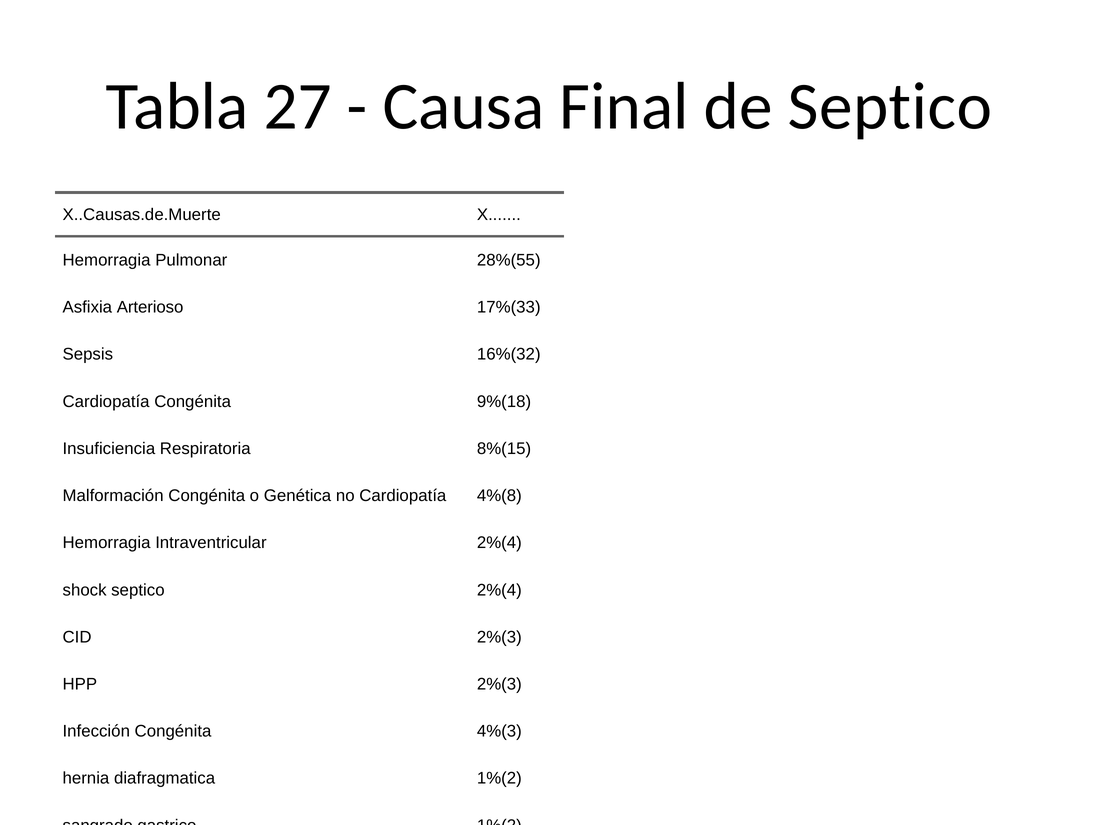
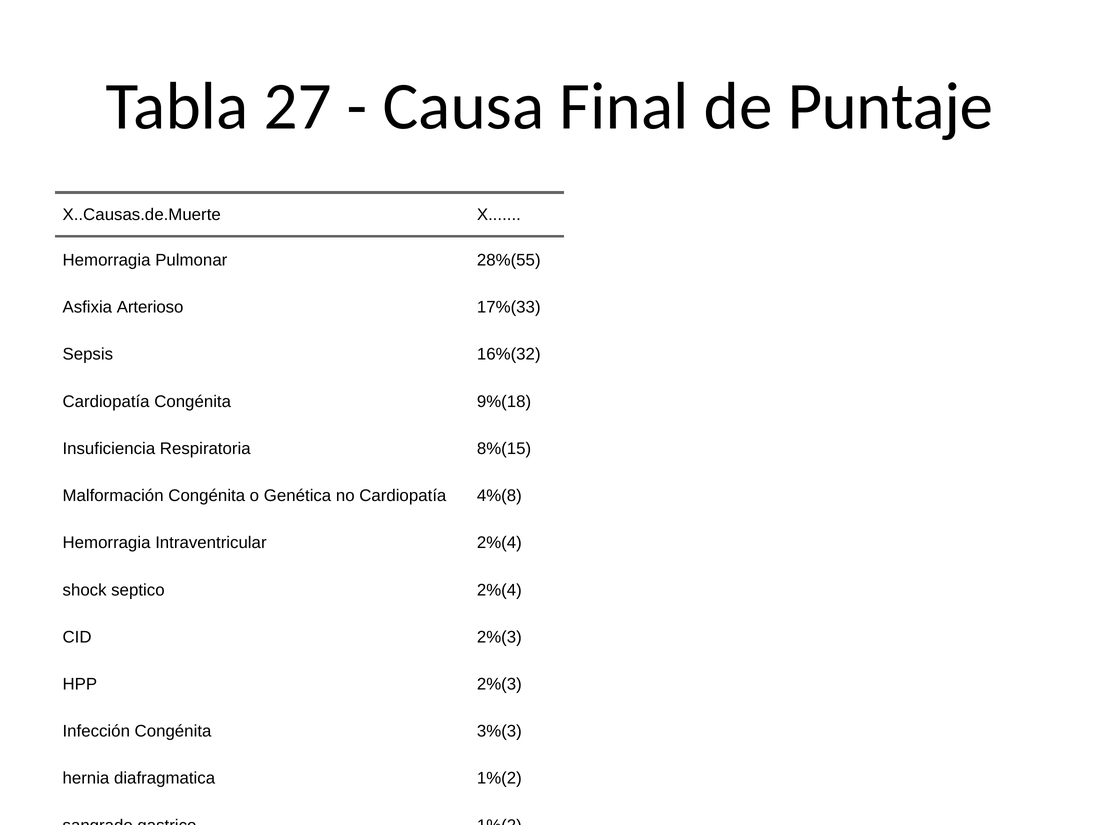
de Septico: Septico -> Puntaje
4%(3: 4%(3 -> 3%(3
